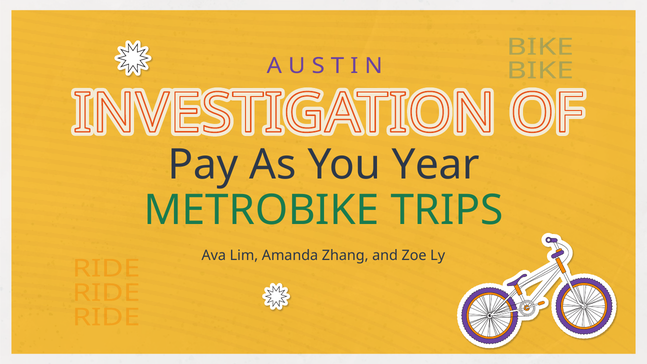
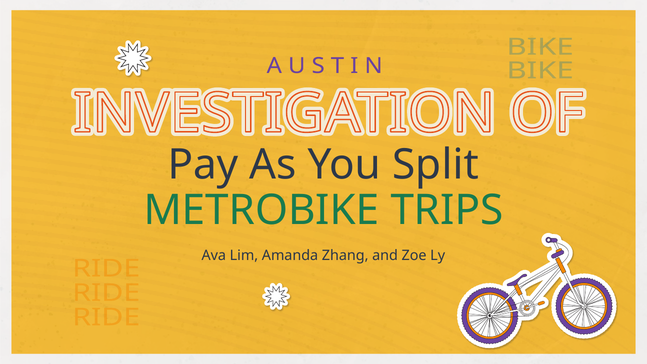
Year: Year -> Split
